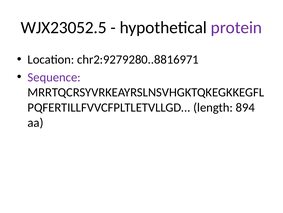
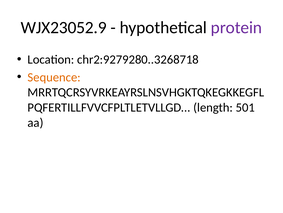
WJX23052.5: WJX23052.5 -> WJX23052.9
chr2:9279280..8816971: chr2:9279280..8816971 -> chr2:9279280..3268718
Sequence colour: purple -> orange
894: 894 -> 501
